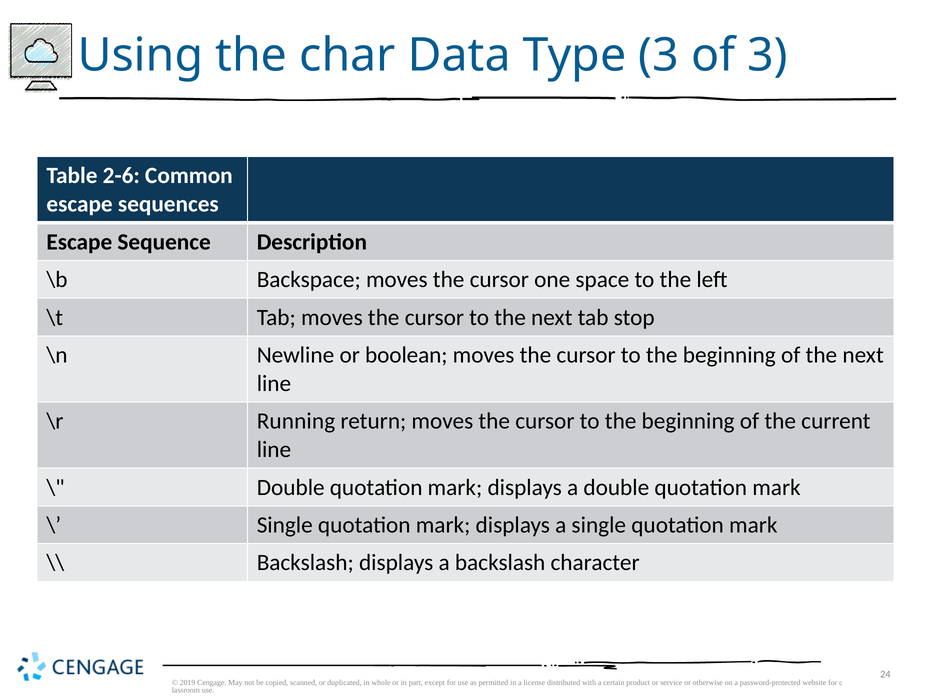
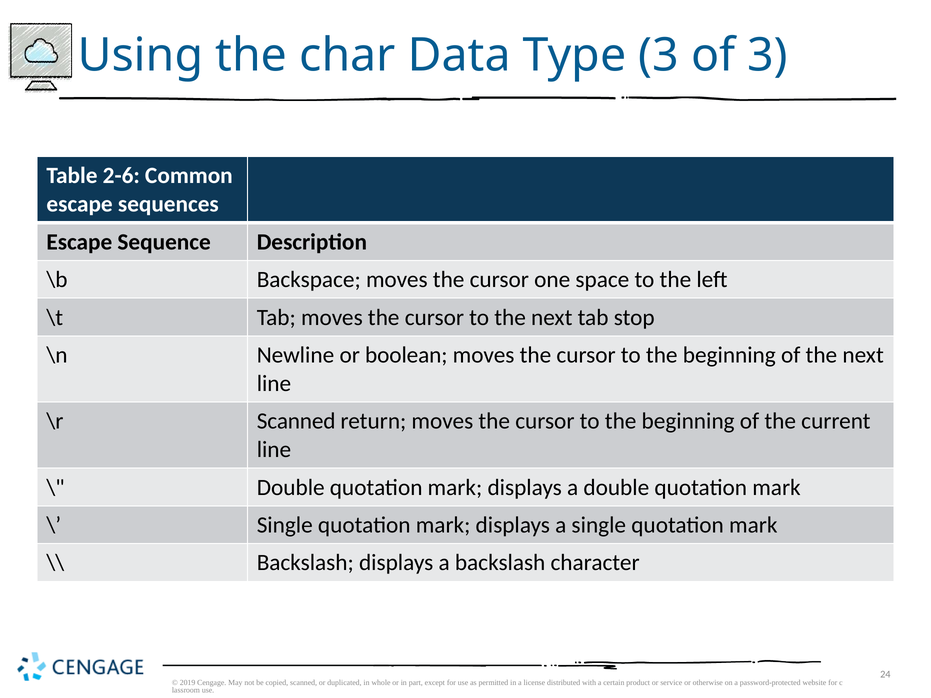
\r Running: Running -> Scanned
